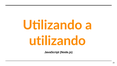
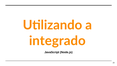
utilizando at (57, 41): utilizando -> integrado
